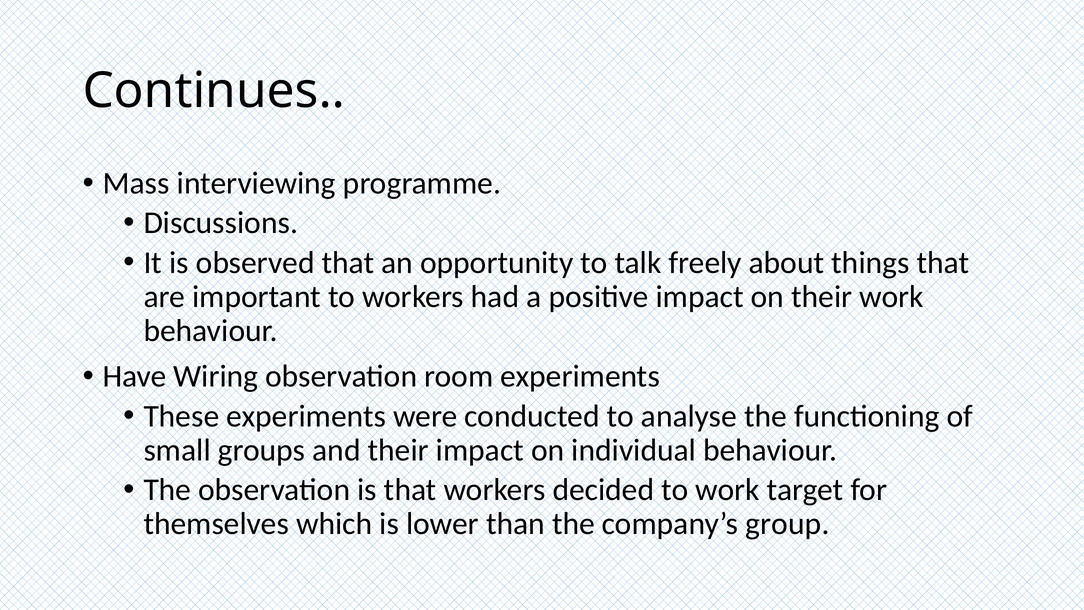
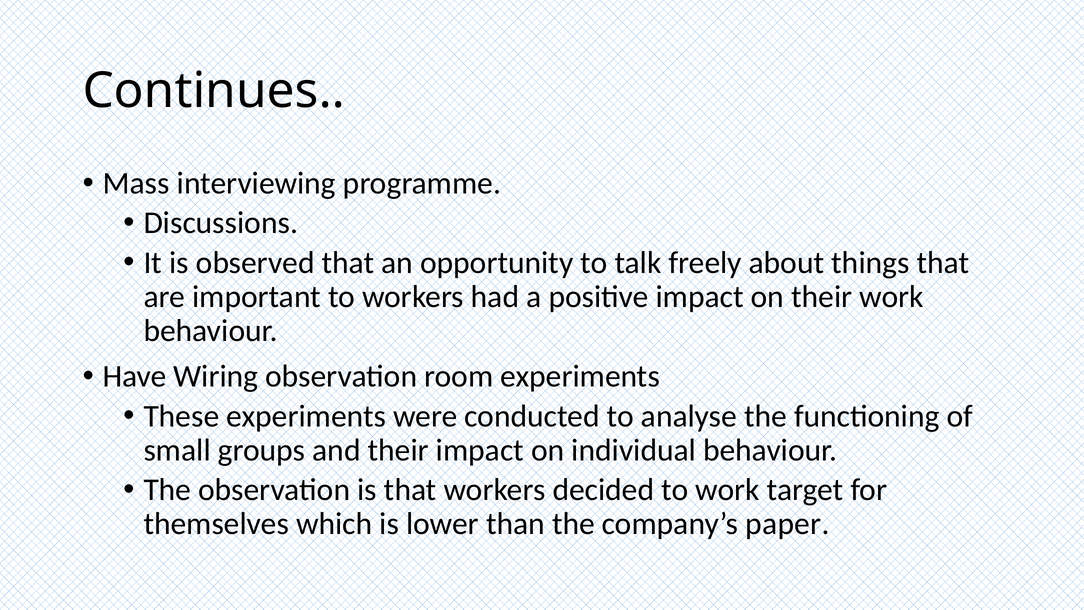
group: group -> paper
